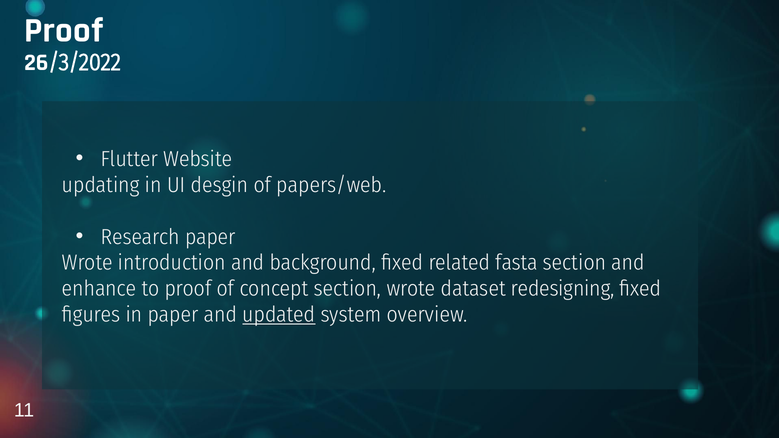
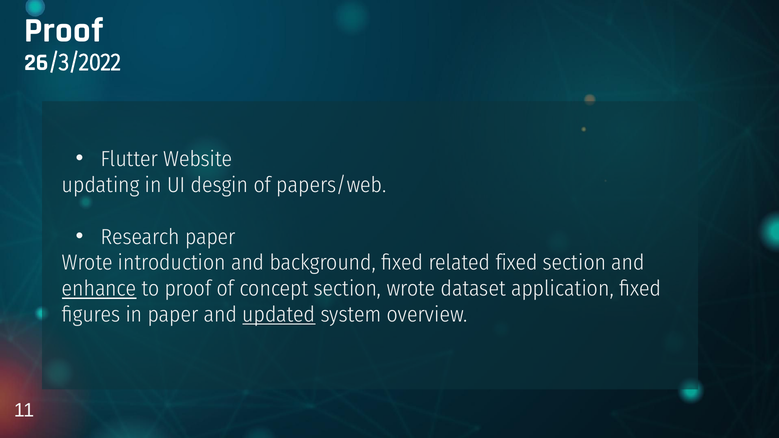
related fasta: fasta -> fixed
enhance underline: none -> present
redesigning: redesigning -> application
